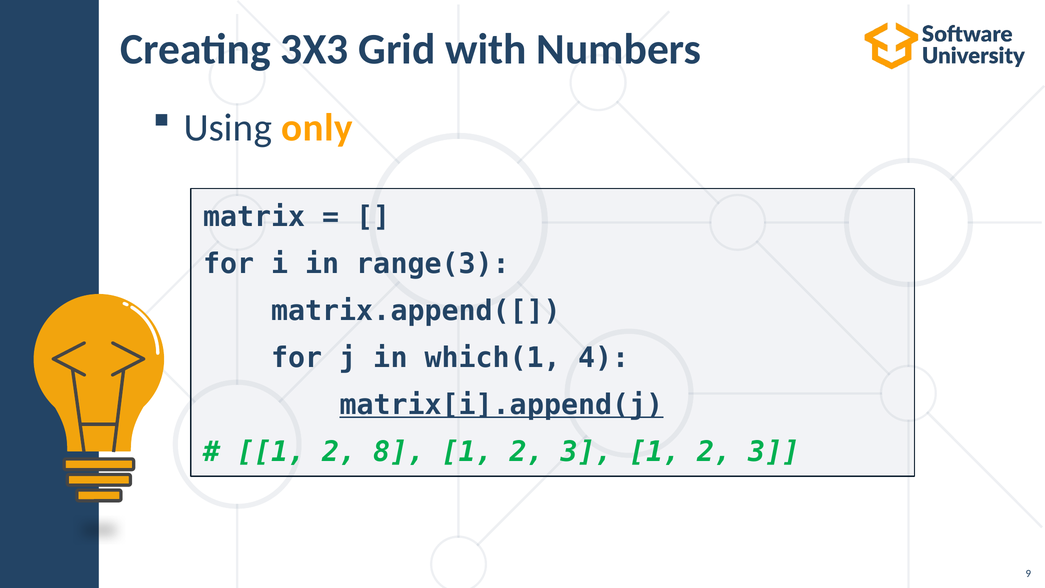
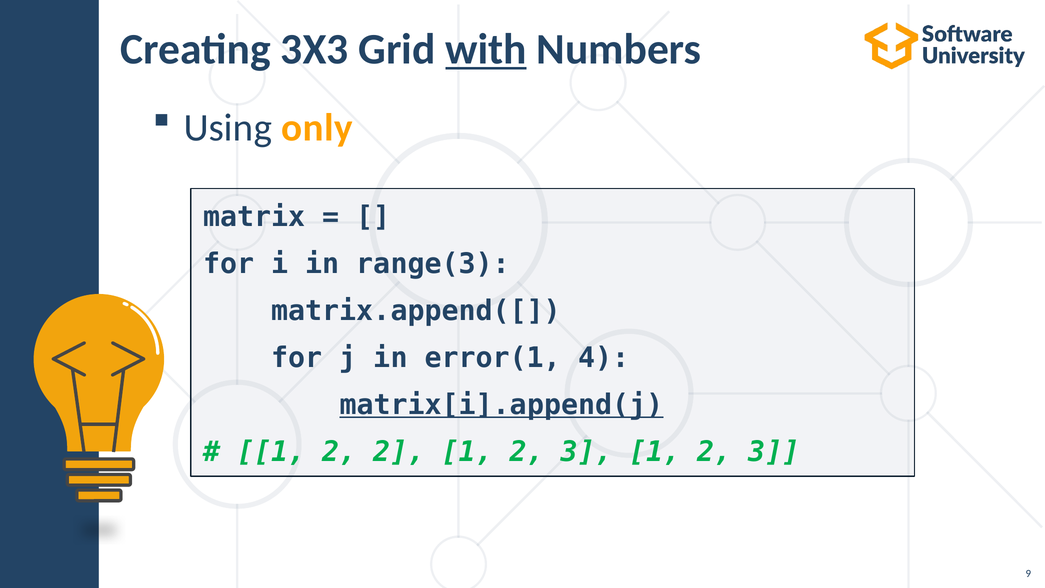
with underline: none -> present
which(1: which(1 -> error(1
2 8: 8 -> 2
